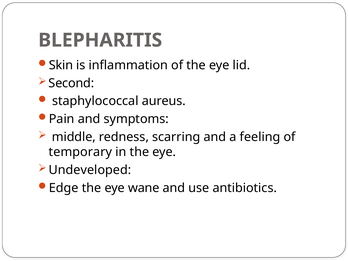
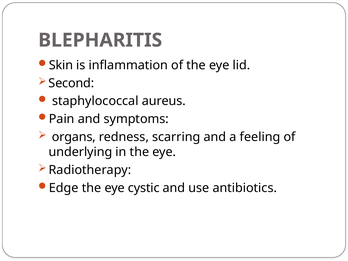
middle: middle -> organs
temporary: temporary -> underlying
Undeveloped: Undeveloped -> Radiotherapy
wane: wane -> cystic
